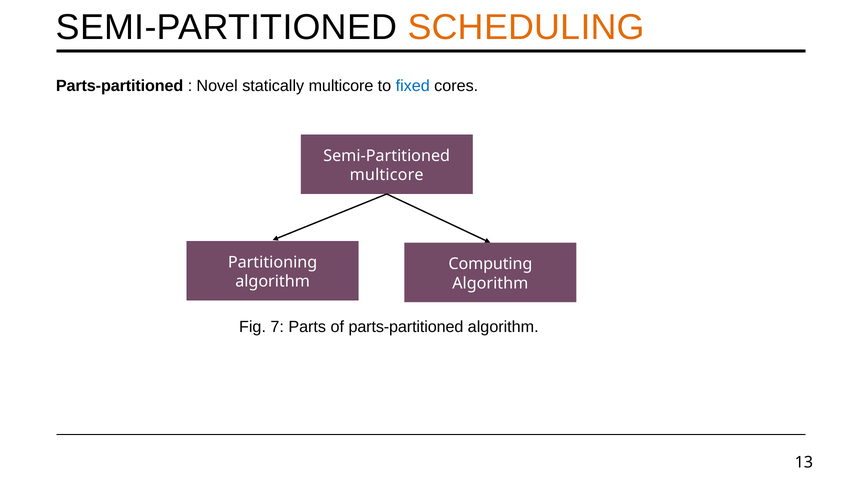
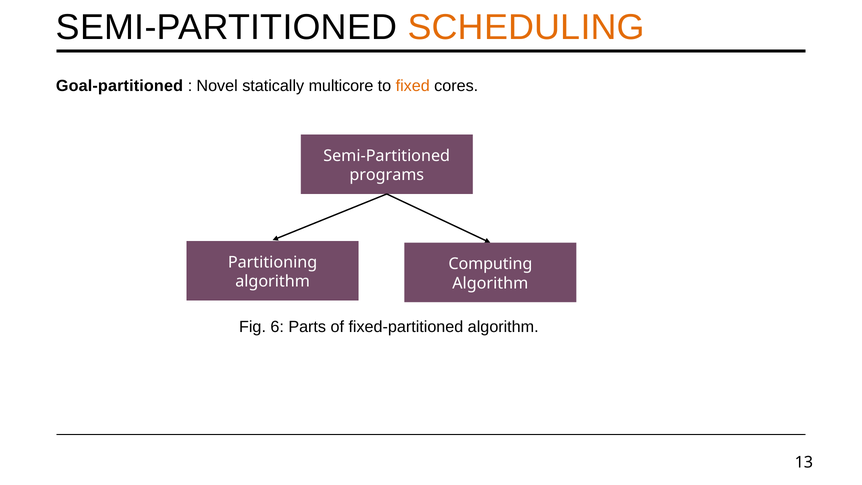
Parts-partitioned at (120, 86): Parts-partitioned -> Goal-partitioned
fixed colour: blue -> orange
multicore at (387, 175): multicore -> programs
7: 7 -> 6
of parts-partitioned: parts-partitioned -> fixed-partitioned
